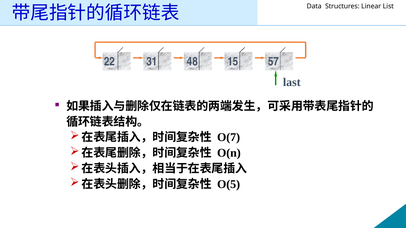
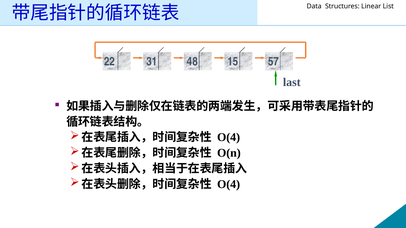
O(7 at (229, 138): O(7 -> O(4
O(5 at (229, 185): O(5 -> O(4
